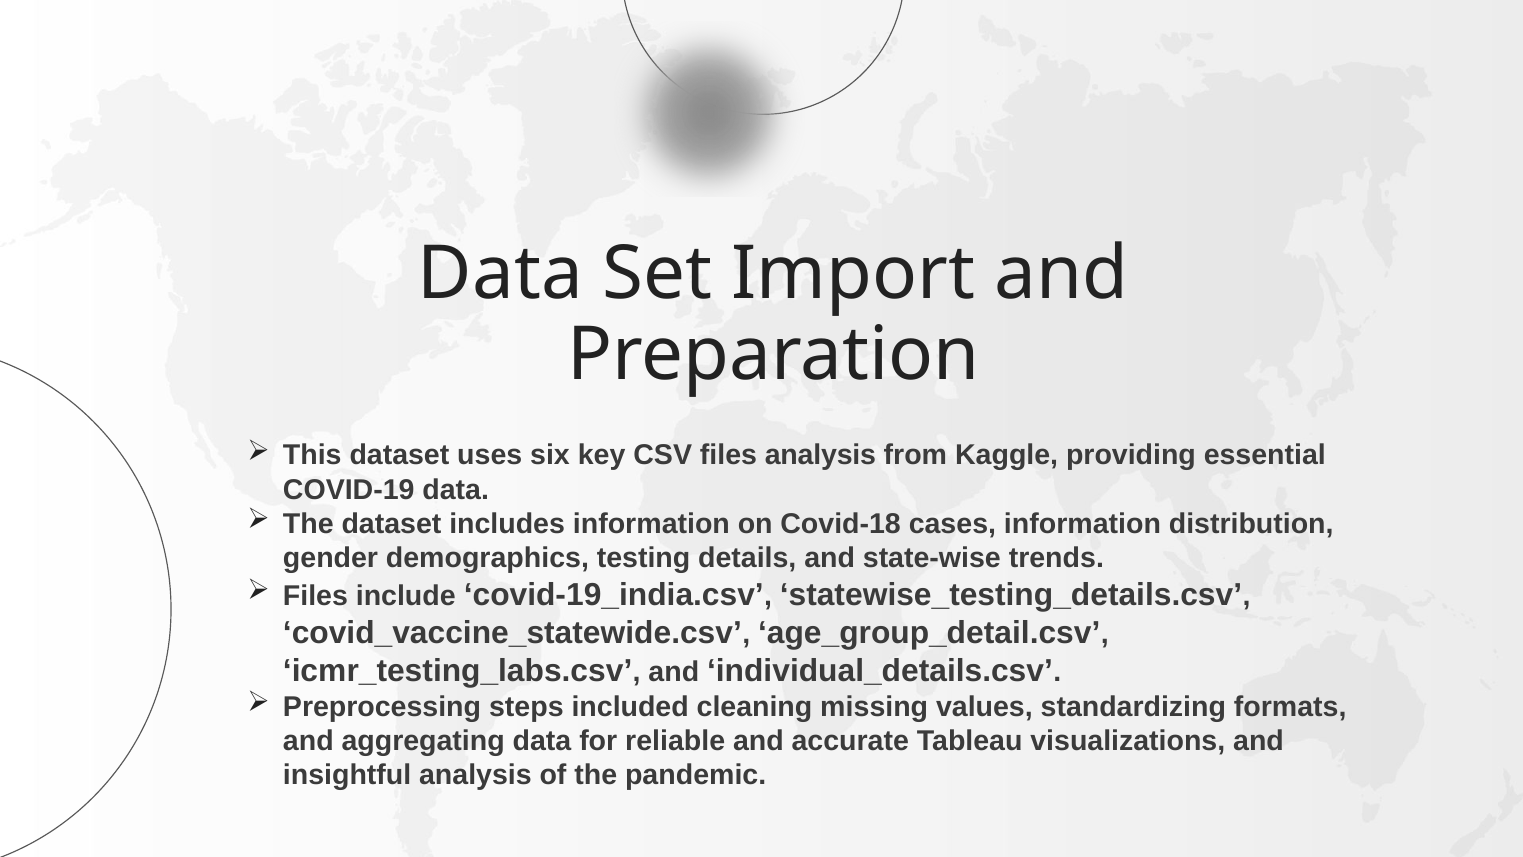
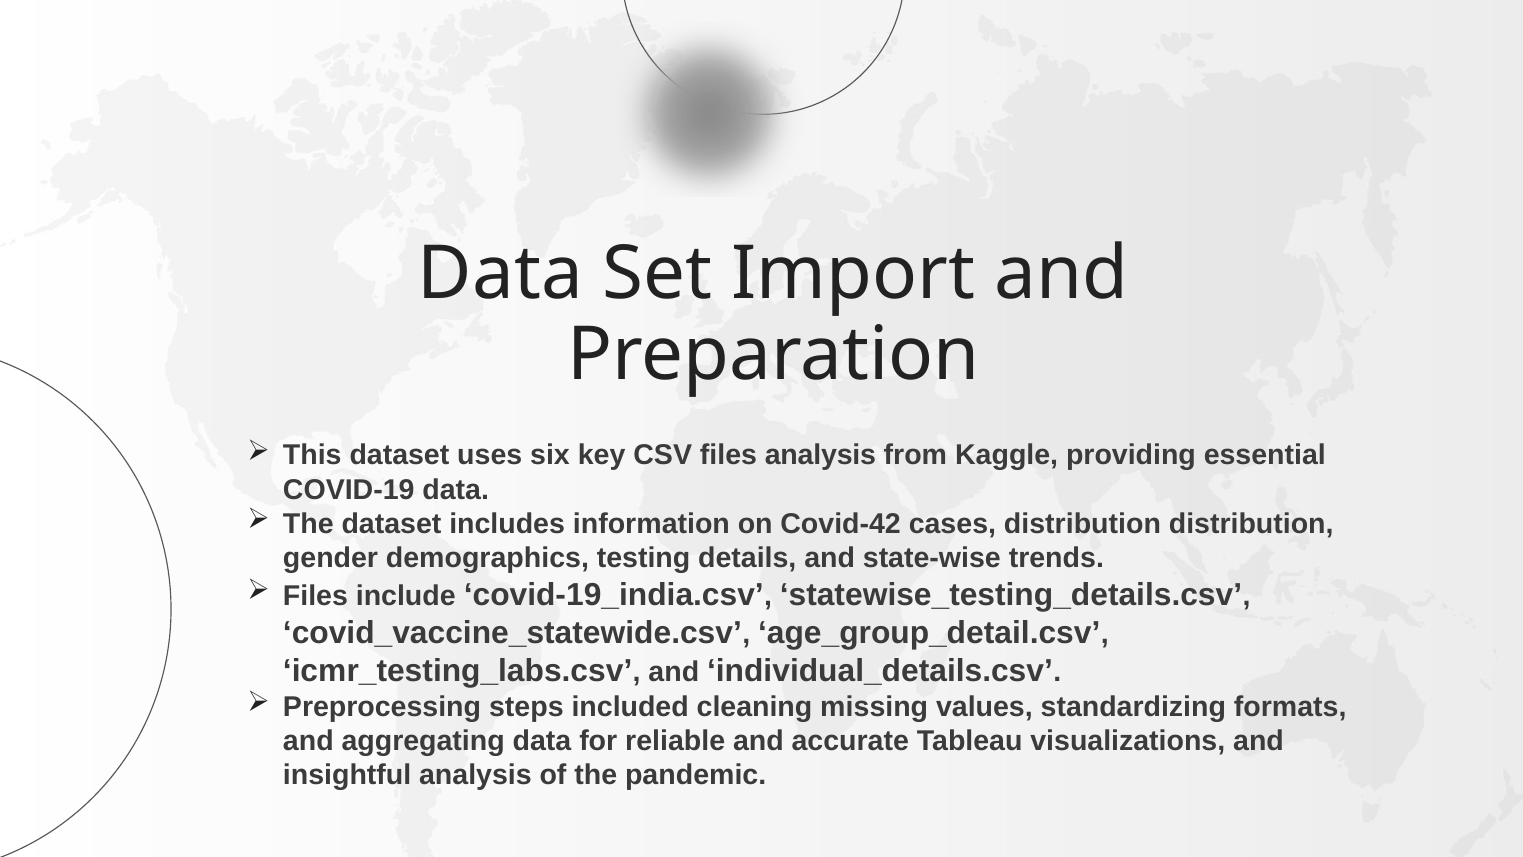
Covid-18: Covid-18 -> Covid-42
cases information: information -> distribution
